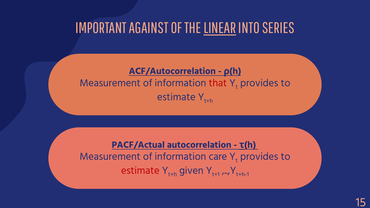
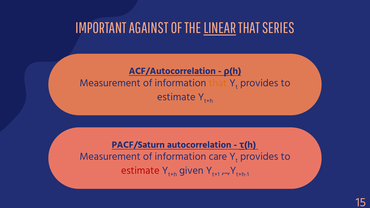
LINEAR INTO: INTO -> THAT
that at (218, 83) colour: red -> orange
PACF/Actual: PACF/Actual -> PACF/Saturn
